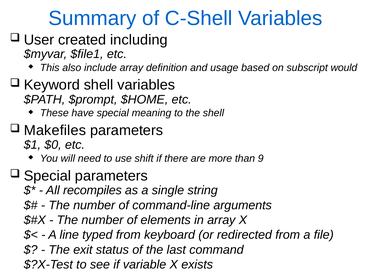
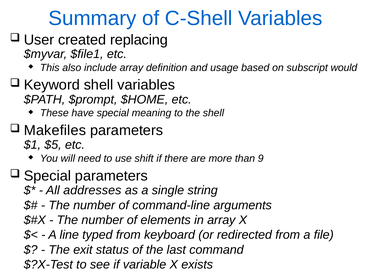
including: including -> replacing
$0: $0 -> $5
recompiles: recompiles -> addresses
